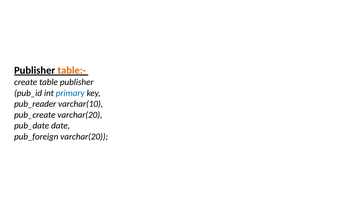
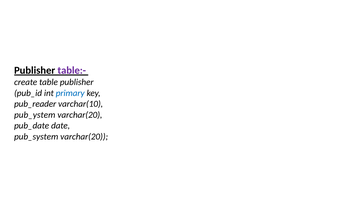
table:- colour: orange -> purple
pub_create: pub_create -> pub_ystem
pub_foreign: pub_foreign -> pub_system
